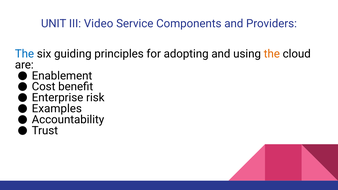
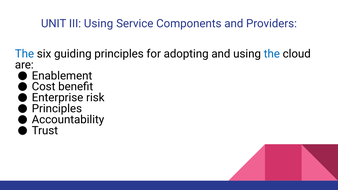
III Video: Video -> Using
the at (272, 54) colour: orange -> blue
Examples at (57, 109): Examples -> Principles
